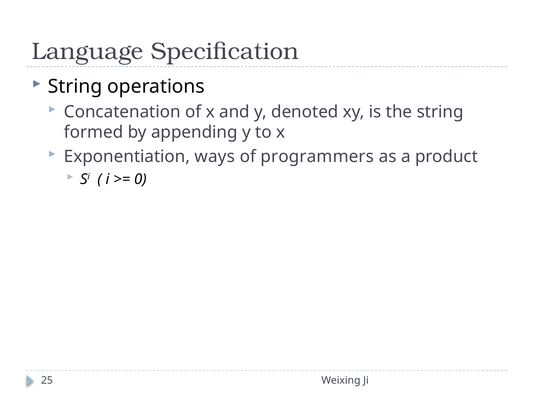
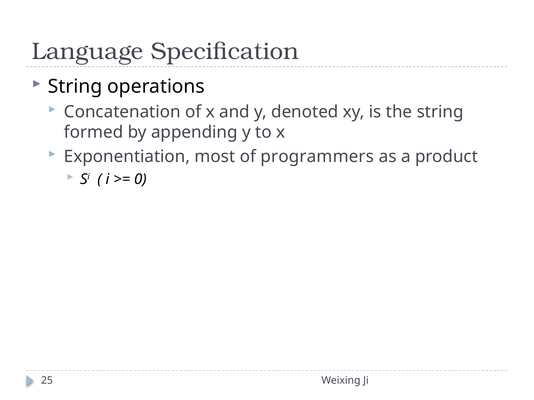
ways: ways -> most
